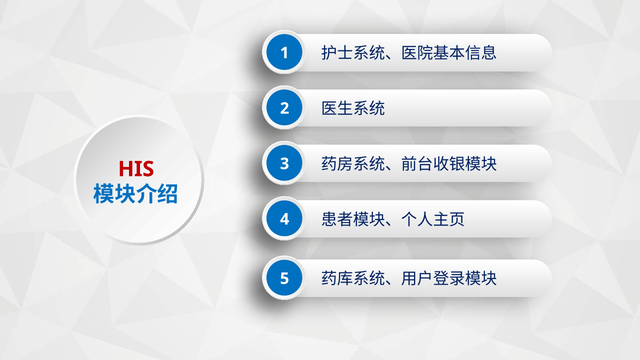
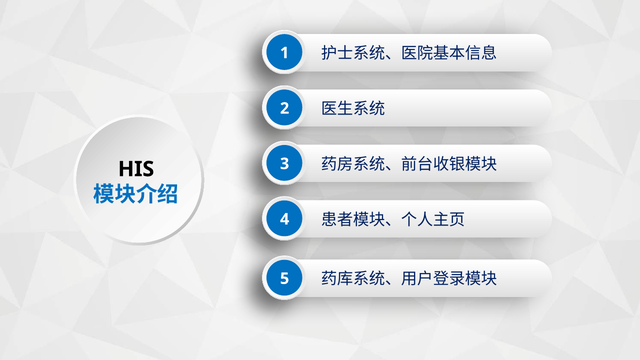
HIS colour: red -> black
